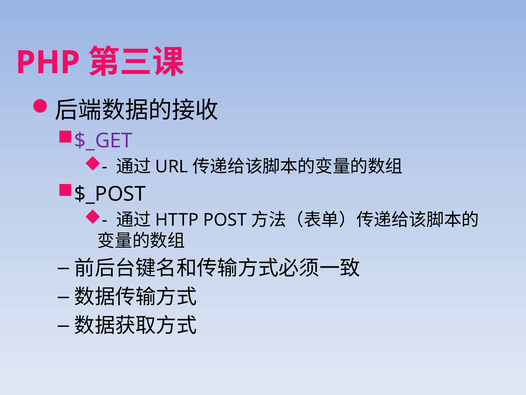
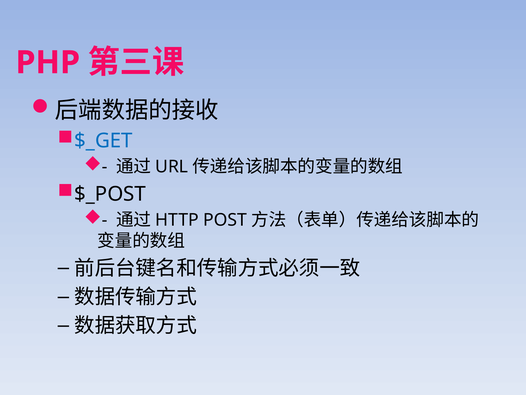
$_GET colour: purple -> blue
